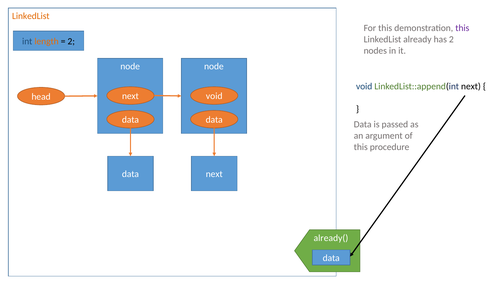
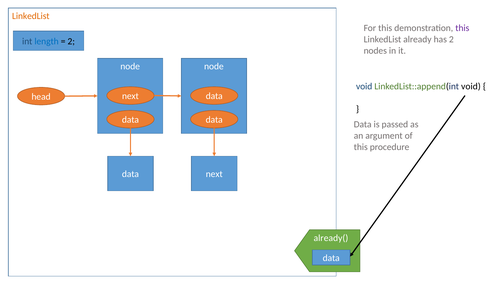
length colour: orange -> blue
LinkedList::append(int next: next -> void
void at (214, 96): void -> data
